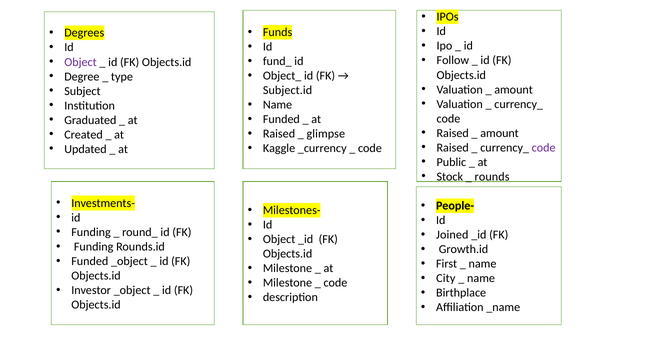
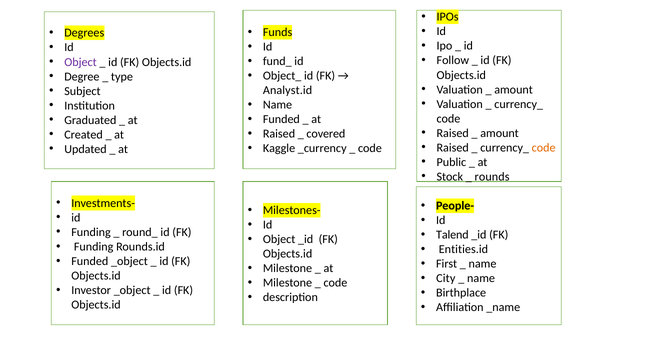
Subject.id: Subject.id -> Analyst.id
glimpse: glimpse -> covered
code at (544, 148) colour: purple -> orange
Joined: Joined -> Talend
Growth.id: Growth.id -> Entities.id
